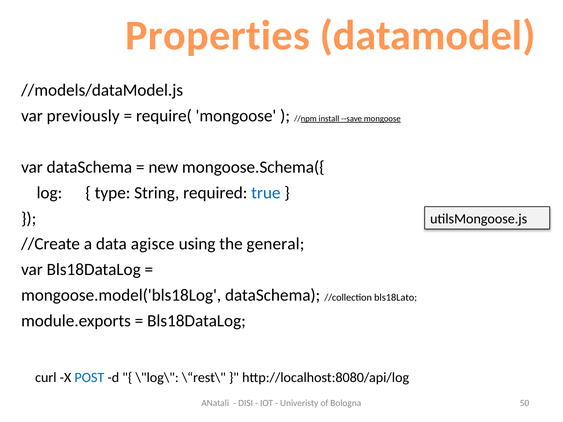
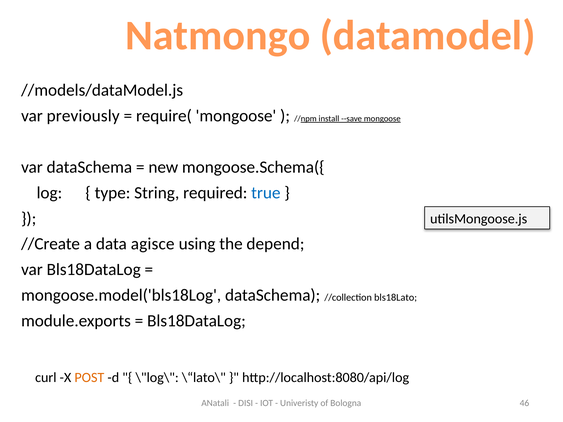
Properties: Properties -> Natmongo
general: general -> depend
POST colour: blue -> orange
\“rest\: \“rest\ -> \“lato\
50: 50 -> 46
